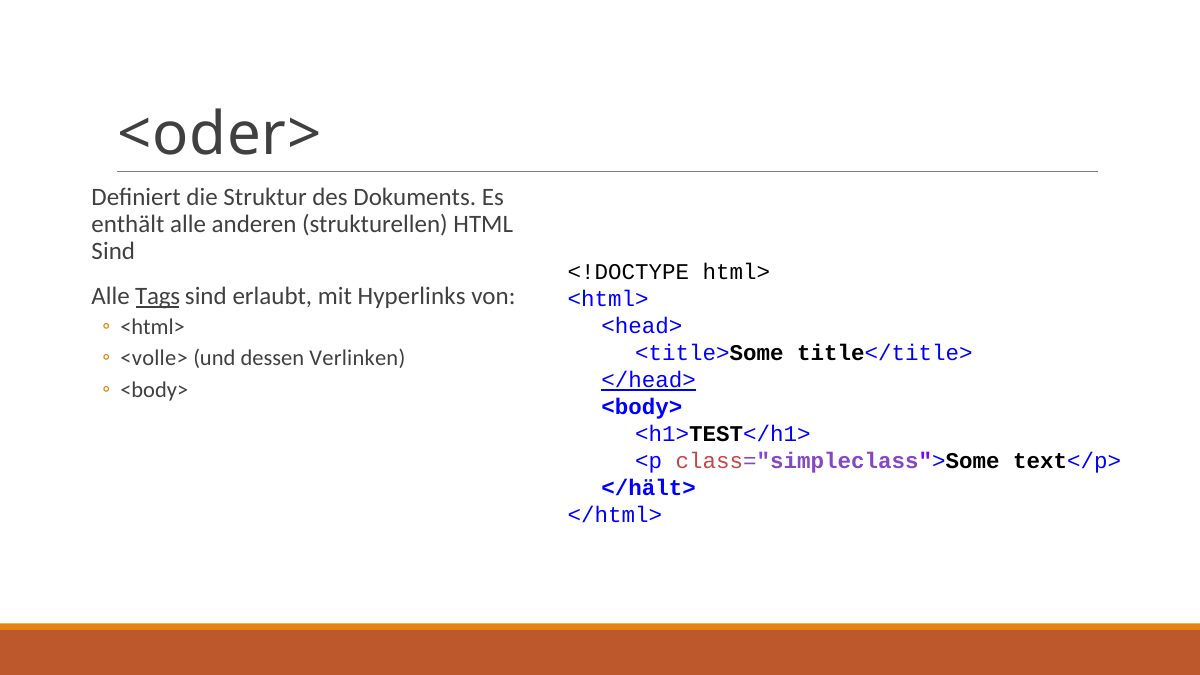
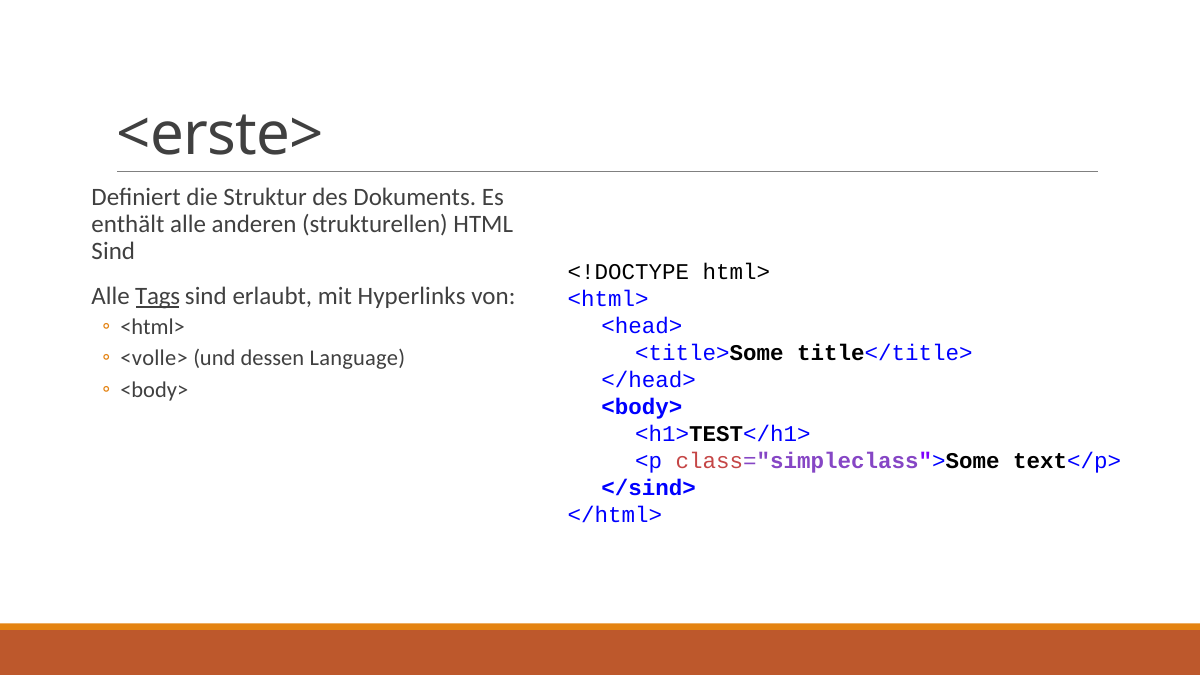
<oder>: <oder> -> <erste>
Verlinken: Verlinken -> Language
</head> underline: present -> none
</hält>: </hält> -> </sind>
